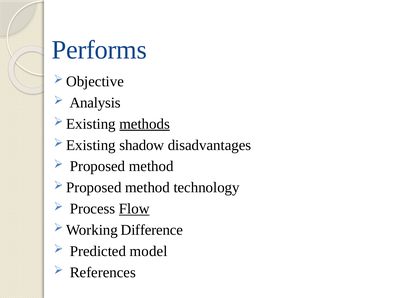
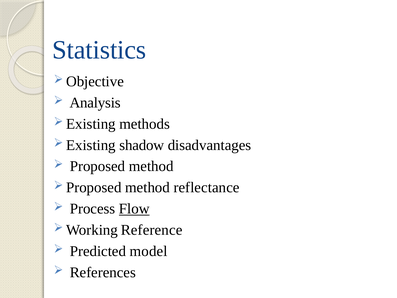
Performs: Performs -> Statistics
methods underline: present -> none
technology: technology -> reflectance
Difference: Difference -> Reference
